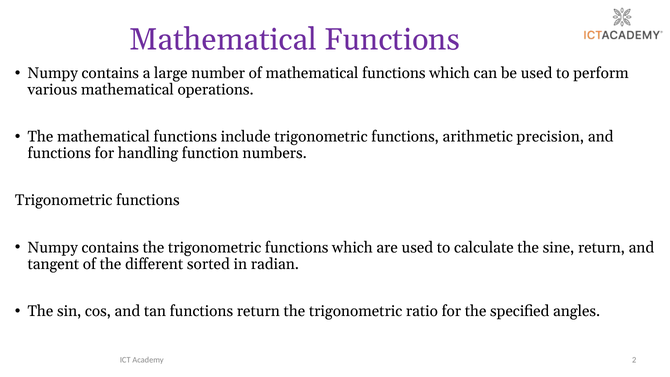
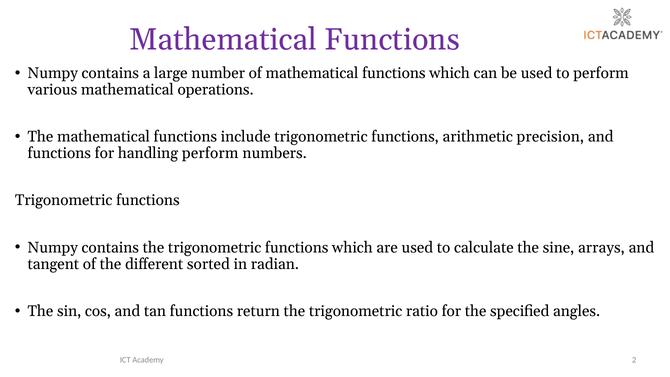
handling function: function -> perform
sine return: return -> arrays
